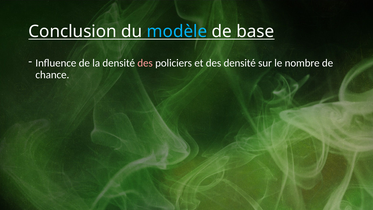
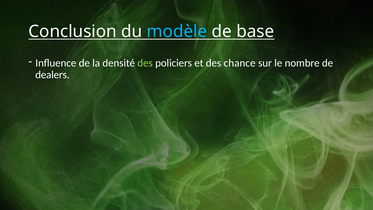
des at (145, 63) colour: pink -> light green
des densité: densité -> chance
chance: chance -> dealers
